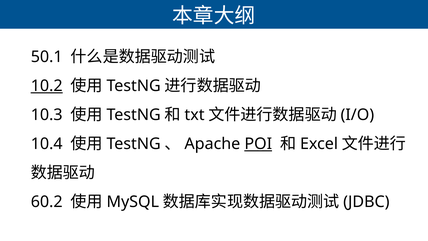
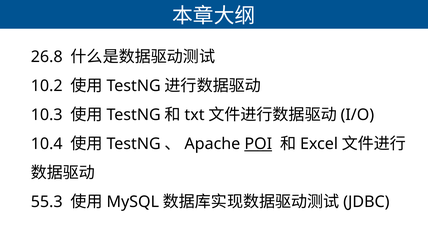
50.1: 50.1 -> 26.8
10.2 underline: present -> none
60.2: 60.2 -> 55.3
